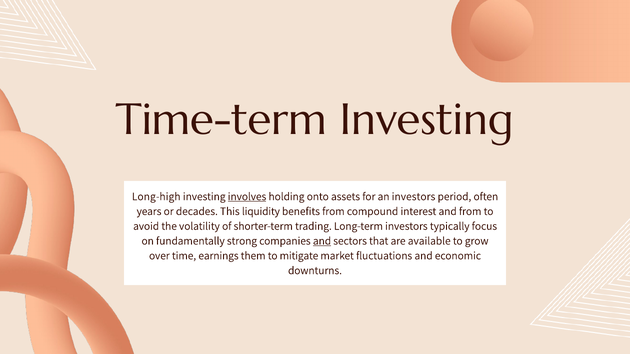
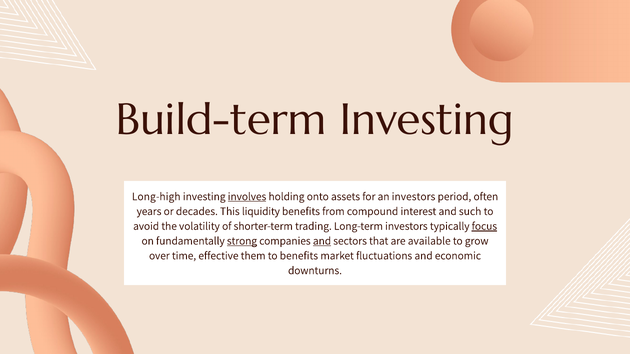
Time-term: Time-term -> Build-term
and from: from -> such
focus underline: none -> present
strong underline: none -> present
earnings: earnings -> effective
to mitigate: mitigate -> benefits
